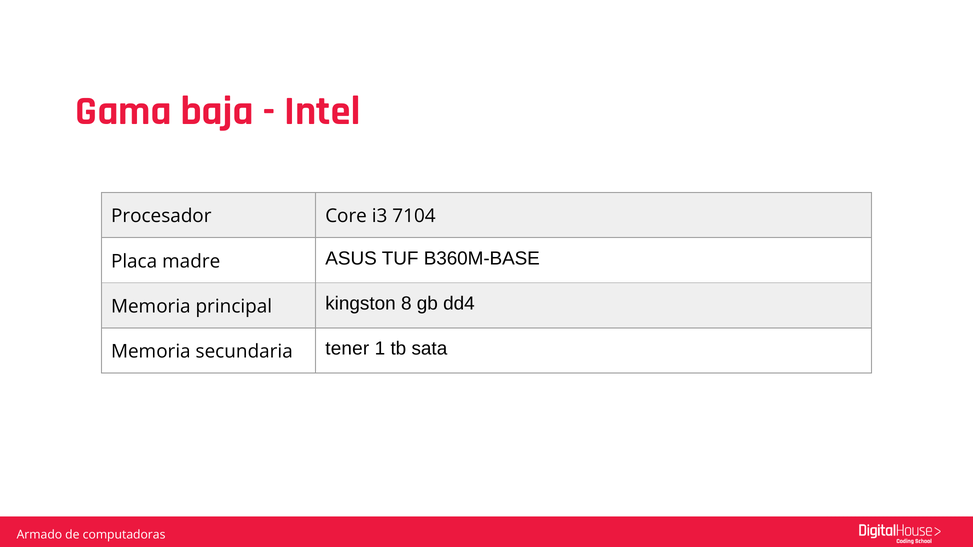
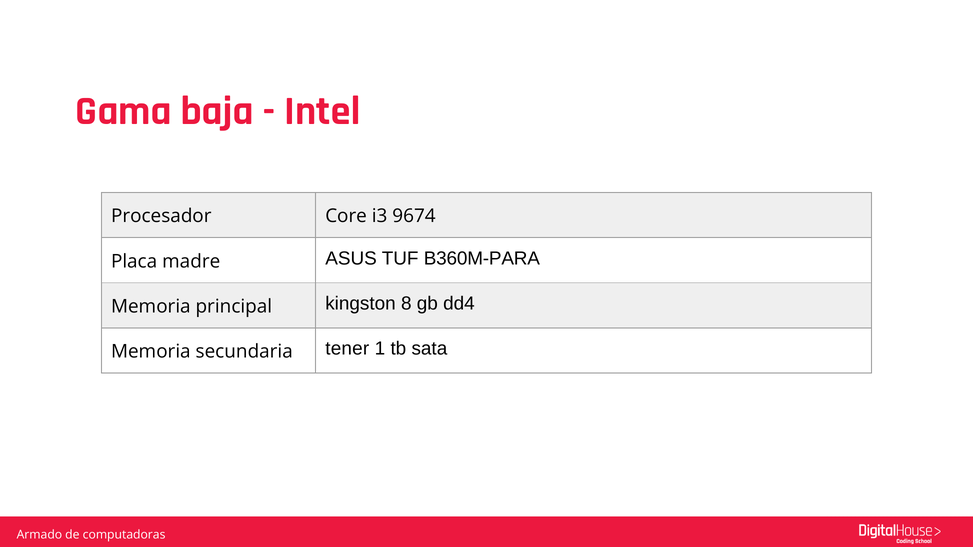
7104: 7104 -> 9674
B360M-BASE: B360M-BASE -> B360M-PARA
